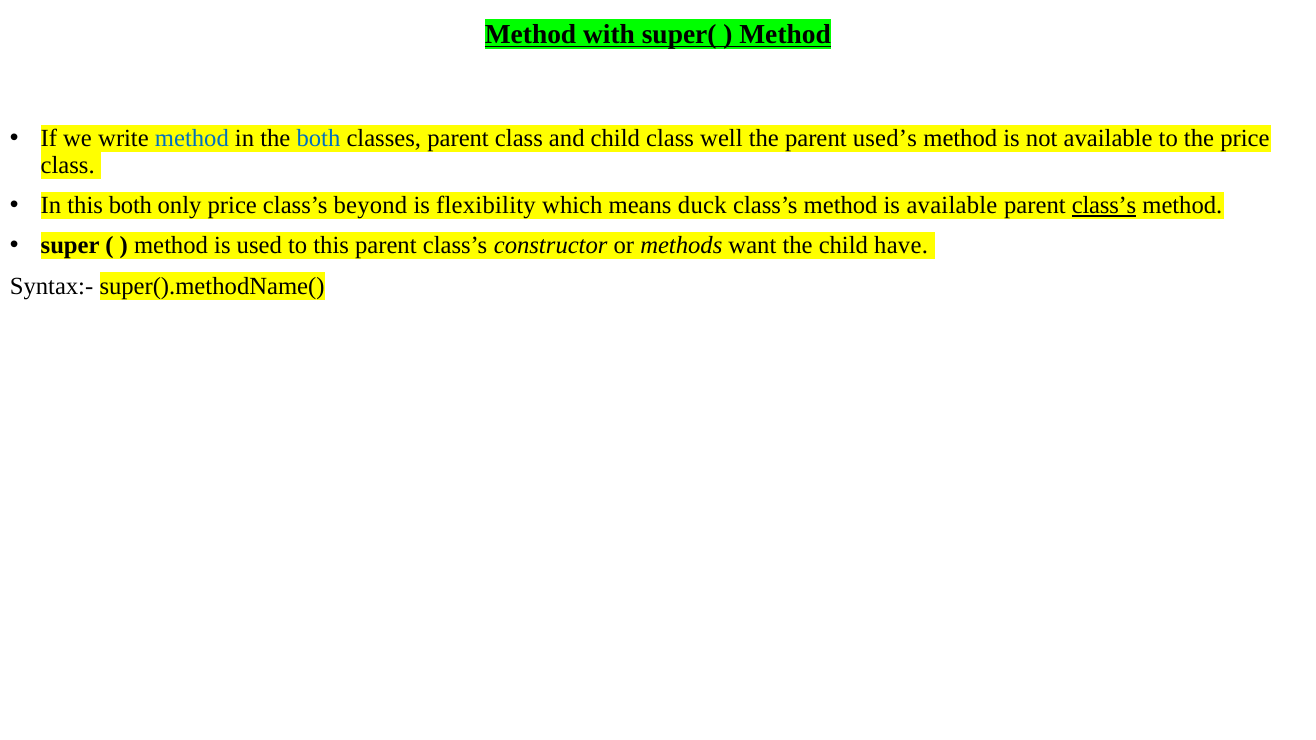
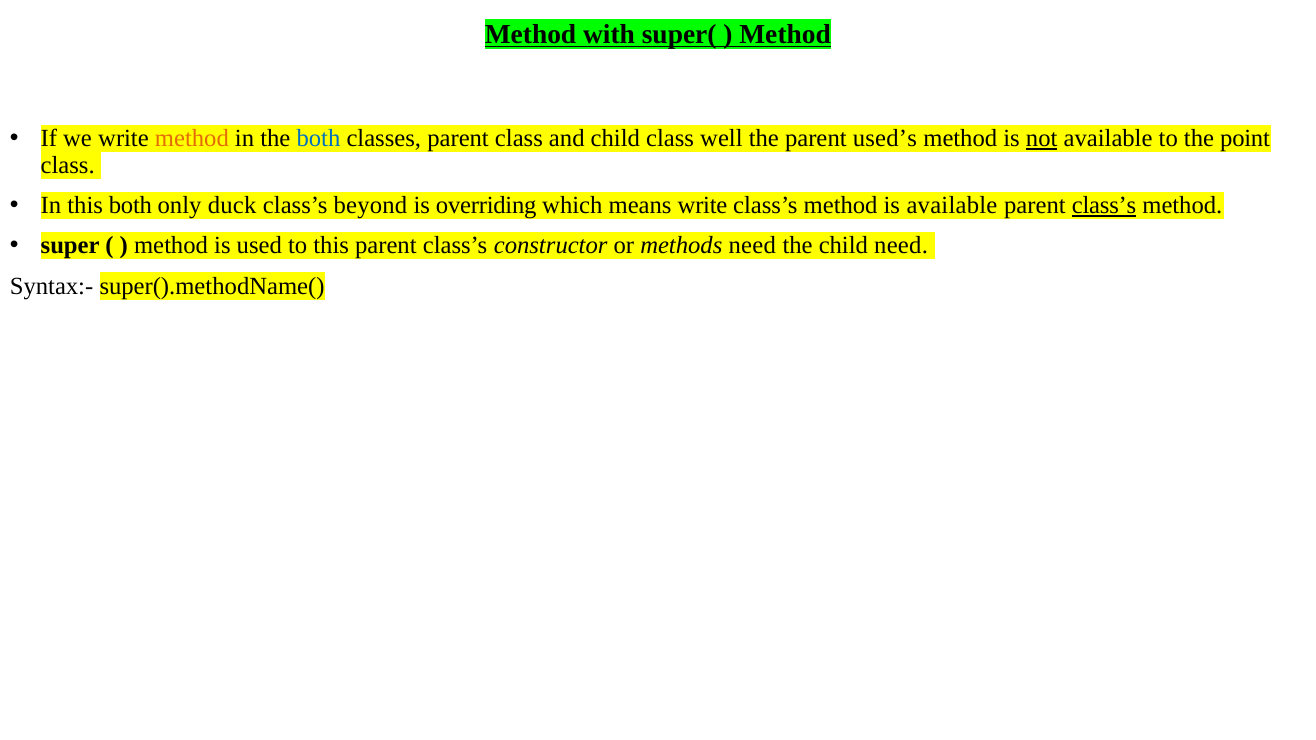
method at (192, 138) colour: blue -> orange
not underline: none -> present
the price: price -> point
only price: price -> duck
flexibility: flexibility -> overriding
means duck: duck -> write
methods want: want -> need
child have: have -> need
